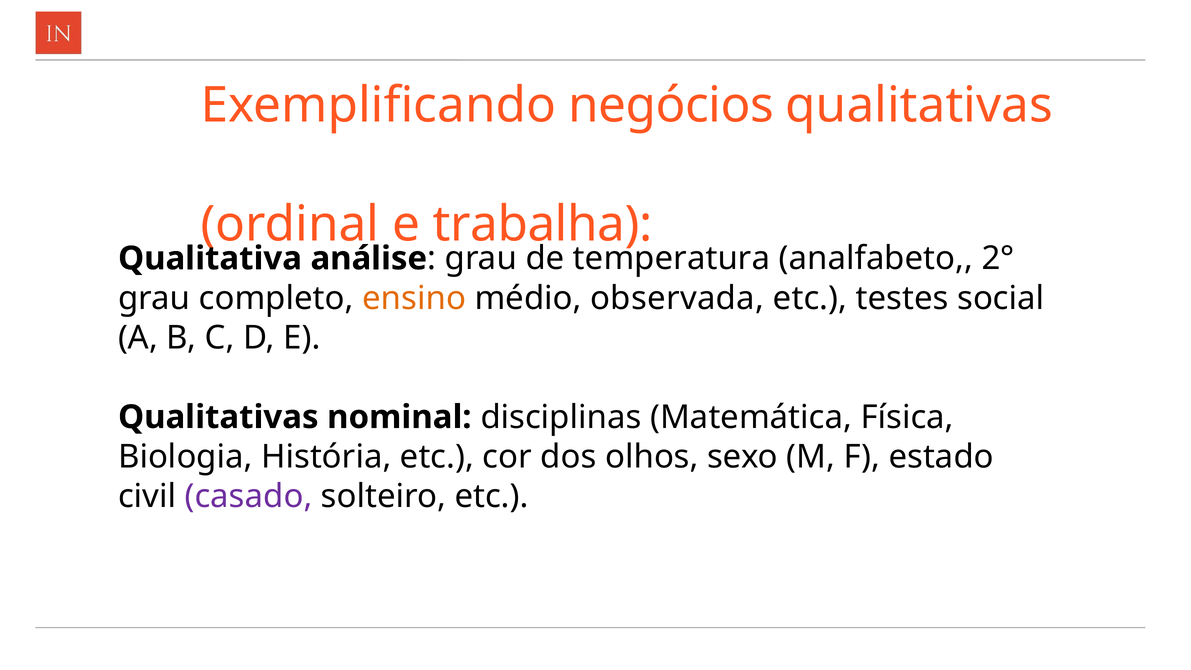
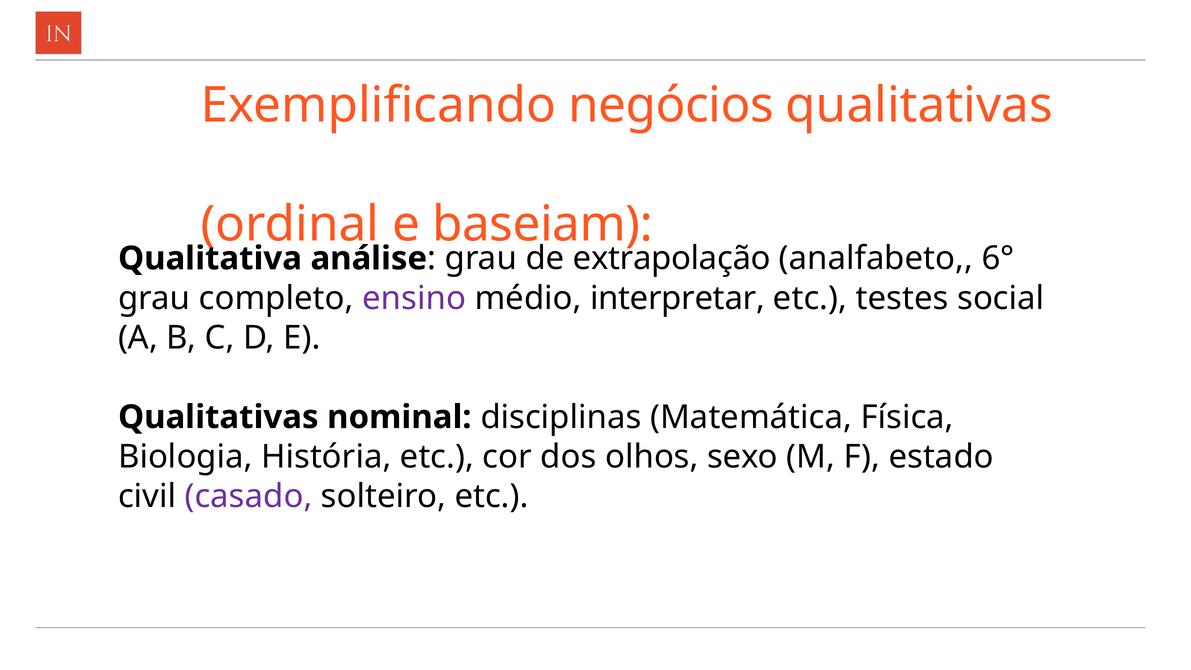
trabalha: trabalha -> baseiam
temperatura: temperatura -> extrapolação
2°: 2° -> 6°
ensino colour: orange -> purple
observada: observada -> interpretar
